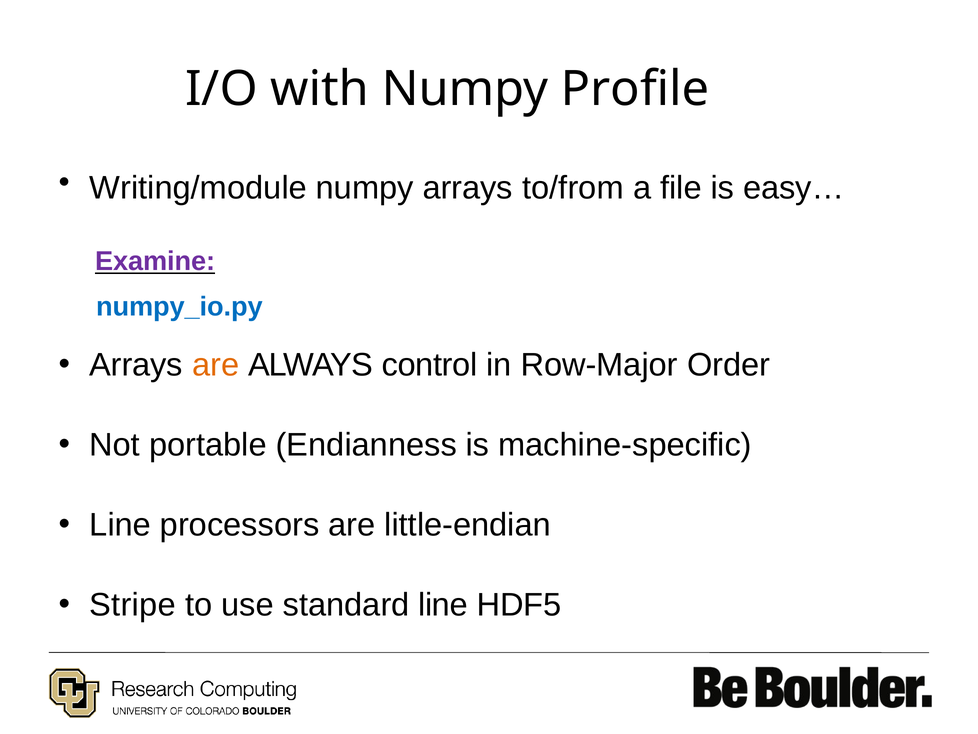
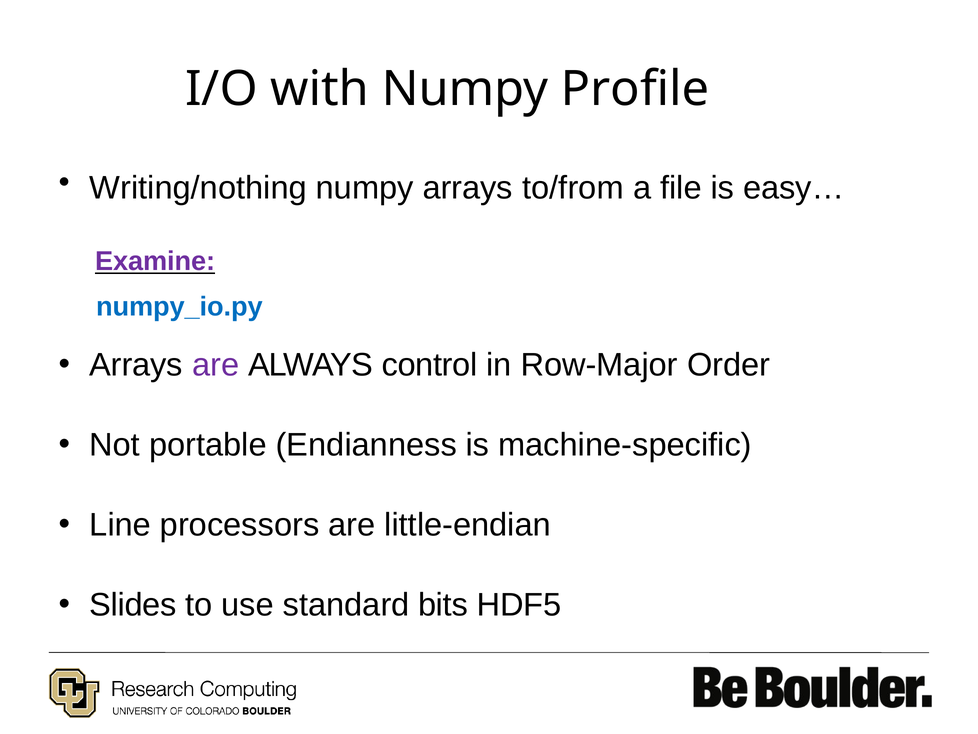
Writing/module: Writing/module -> Writing/nothing
are at (216, 365) colour: orange -> purple
Stripe: Stripe -> Slides
standard line: line -> bits
